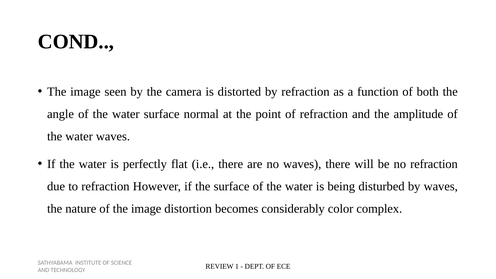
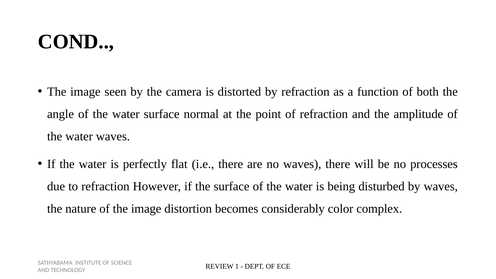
no refraction: refraction -> processes
